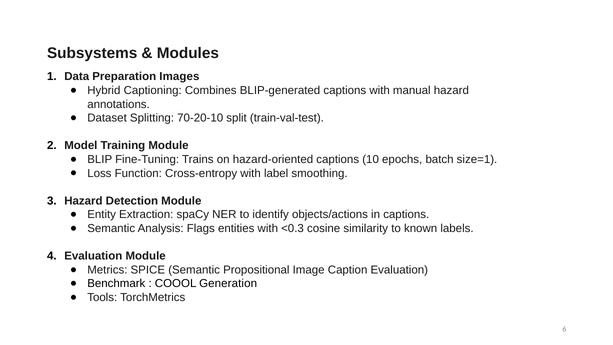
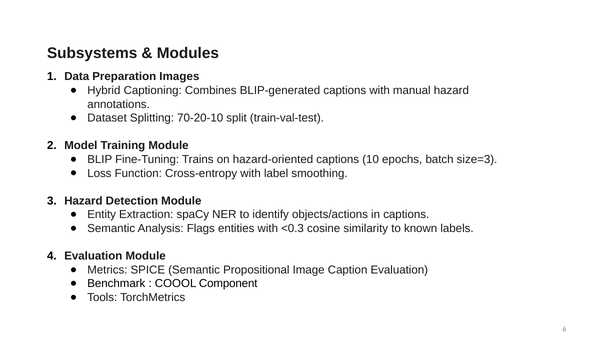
size=1: size=1 -> size=3
Generation: Generation -> Component
